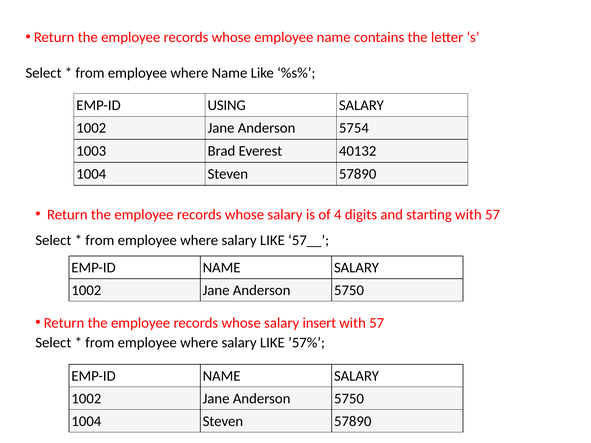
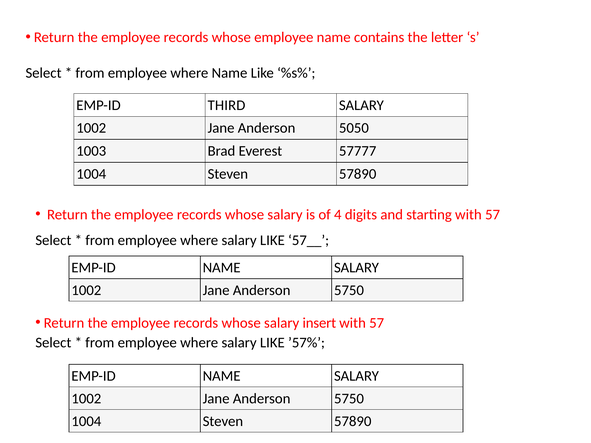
USING: USING -> THIRD
5754: 5754 -> 5050
40132: 40132 -> 57777
